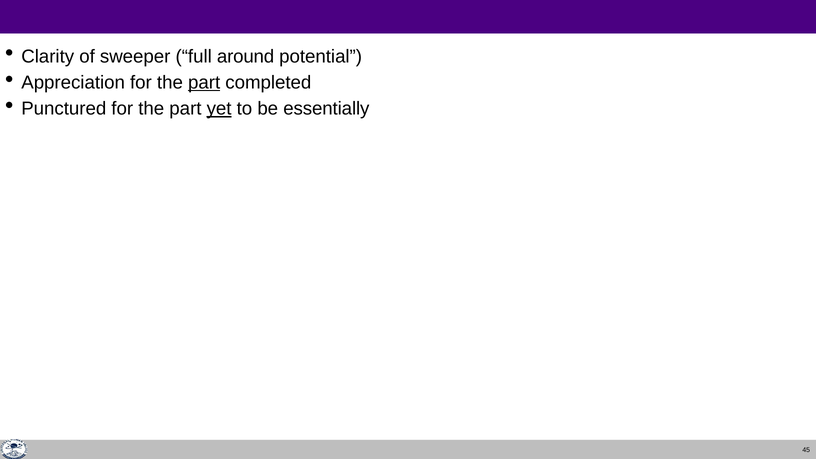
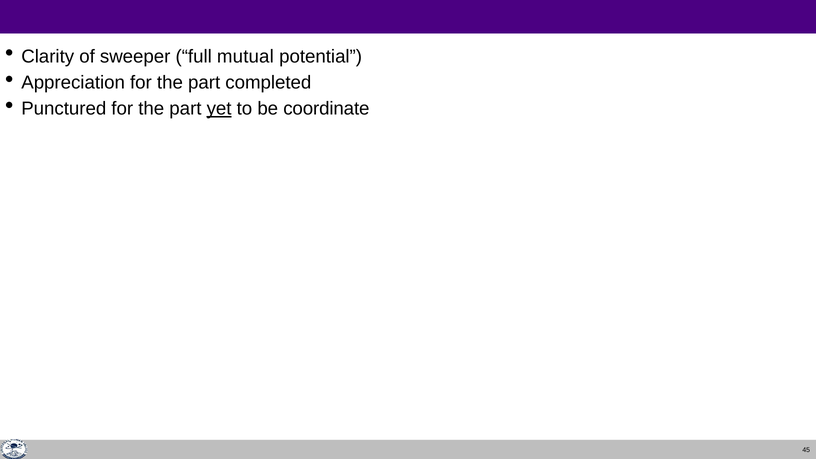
around: around -> mutual
part at (204, 82) underline: present -> none
essentially: essentially -> coordinate
